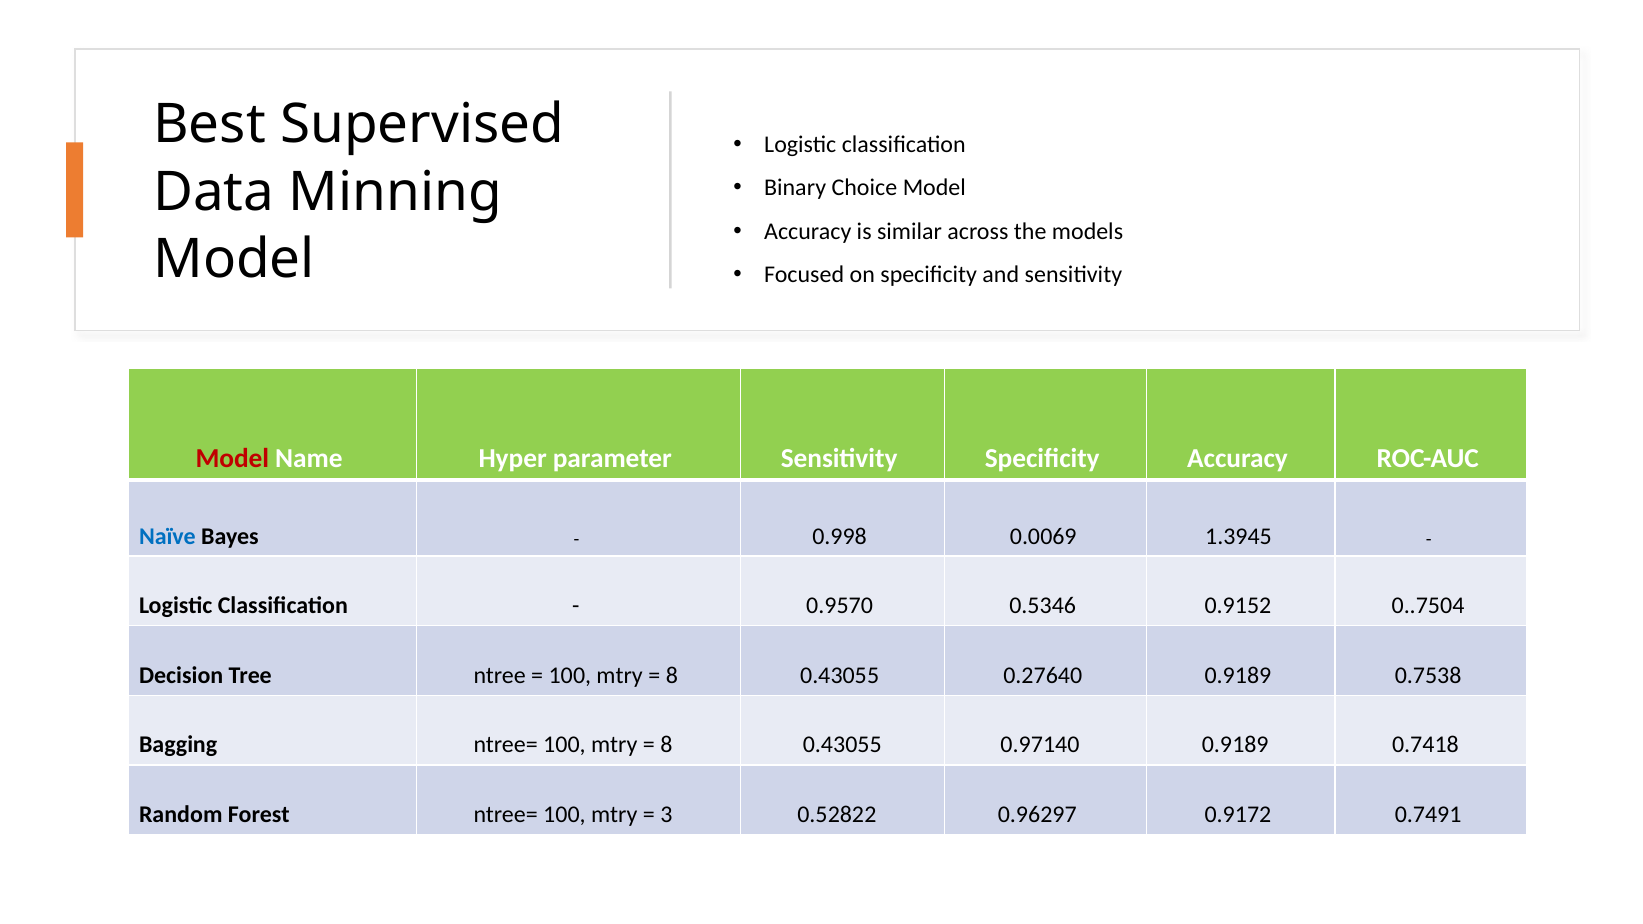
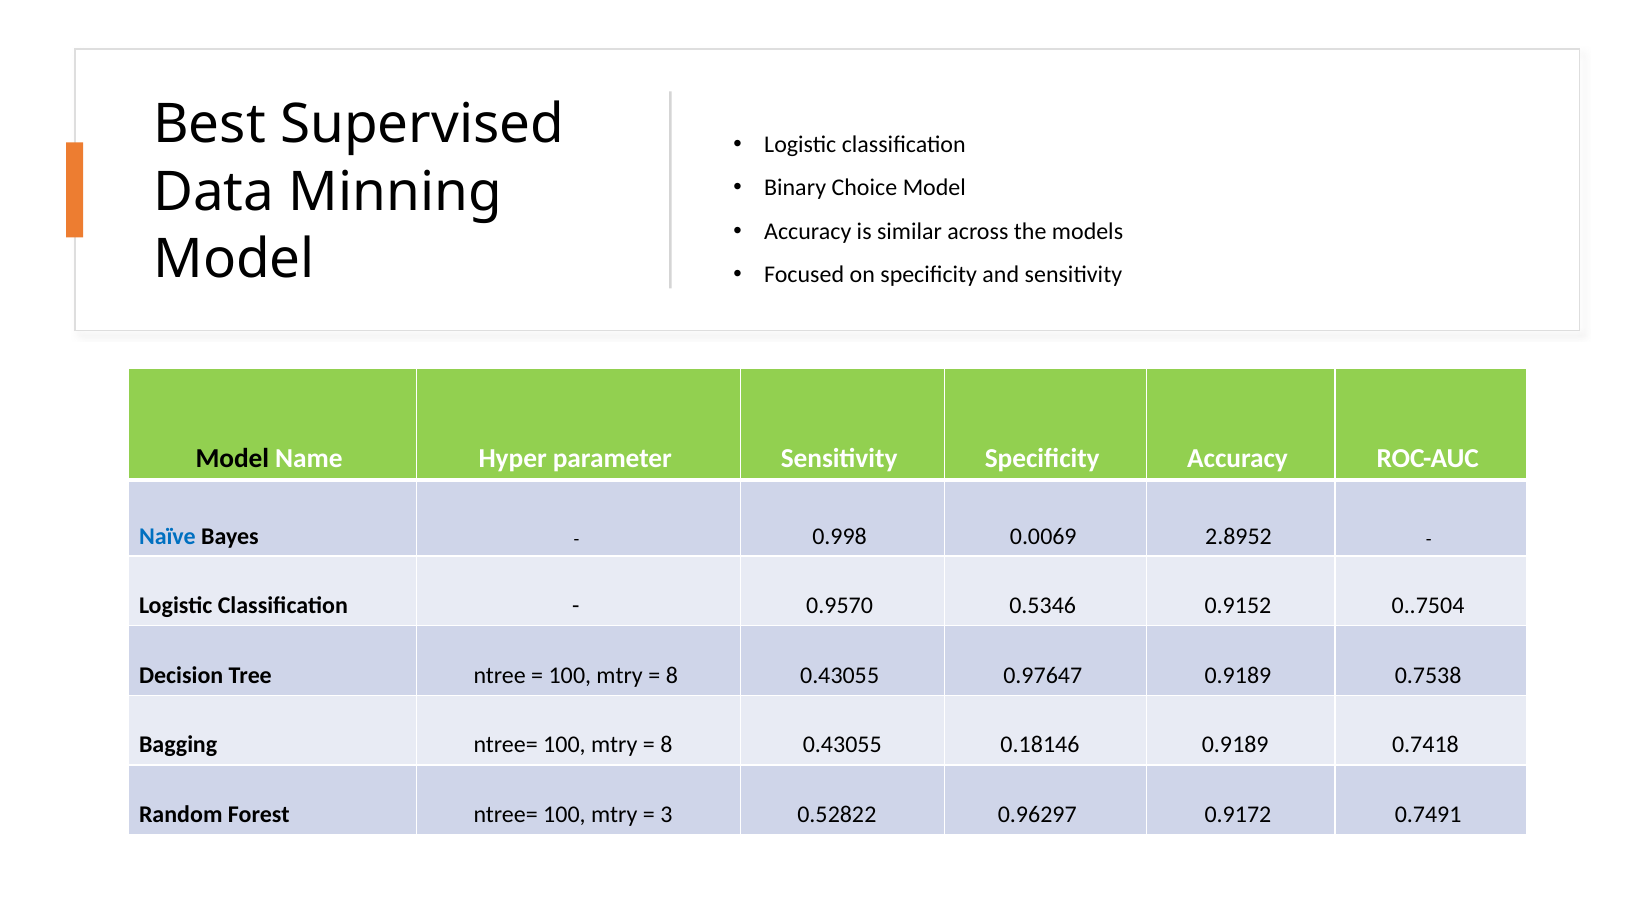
Model at (232, 458) colour: red -> black
1.3945: 1.3945 -> 2.8952
0.27640: 0.27640 -> 0.97647
0.97140: 0.97140 -> 0.18146
